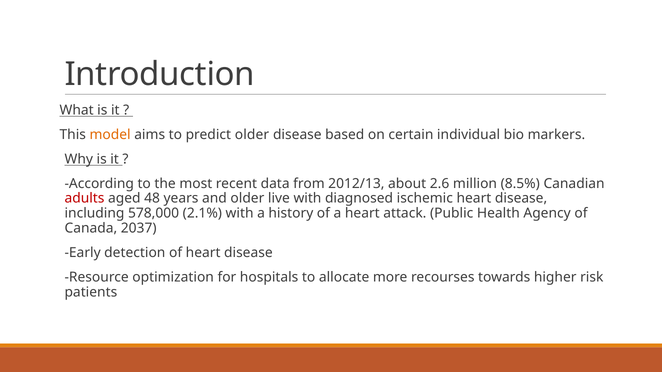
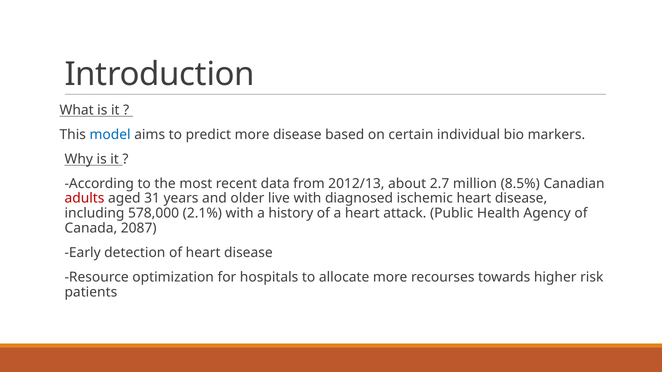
model colour: orange -> blue
predict older: older -> more
2.6: 2.6 -> 2.7
48: 48 -> 31
2037: 2037 -> 2087
